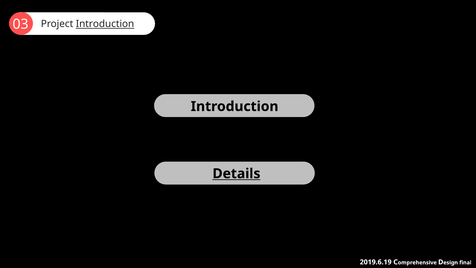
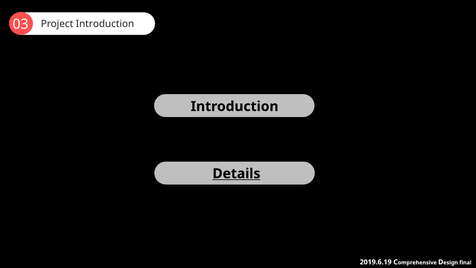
Introduction at (105, 24) underline: present -> none
